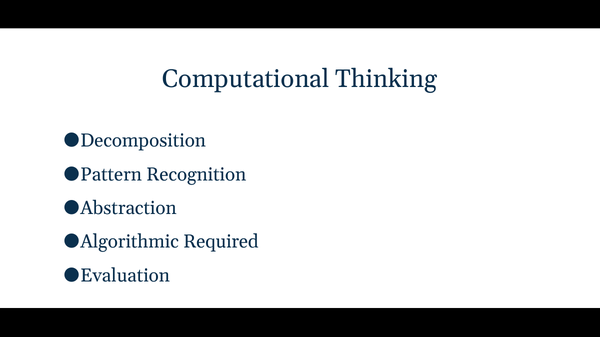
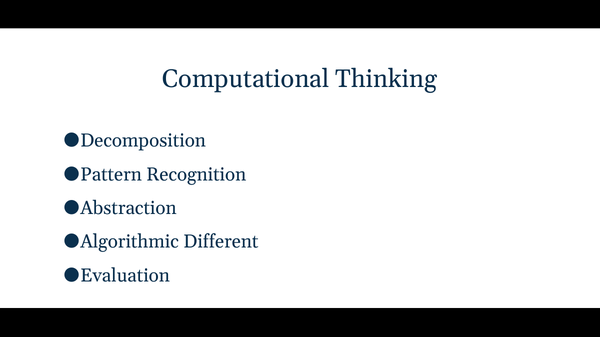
Required: Required -> Different
